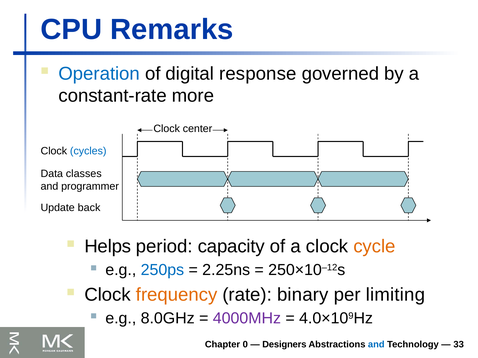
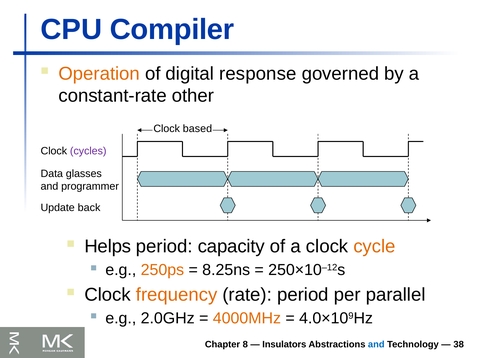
Remarks: Remarks -> Compiler
Operation colour: blue -> orange
more: more -> other
center: center -> based
cycles colour: blue -> purple
classes: classes -> glasses
250ps colour: blue -> orange
2.25ns: 2.25ns -> 8.25ns
rate binary: binary -> period
limiting: limiting -> parallel
8.0GHz: 8.0GHz -> 2.0GHz
4000MHz colour: purple -> orange
0: 0 -> 8
Designers: Designers -> Insulators
33: 33 -> 38
